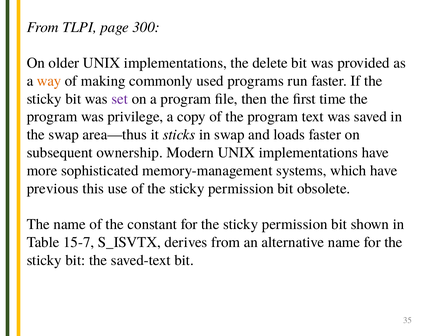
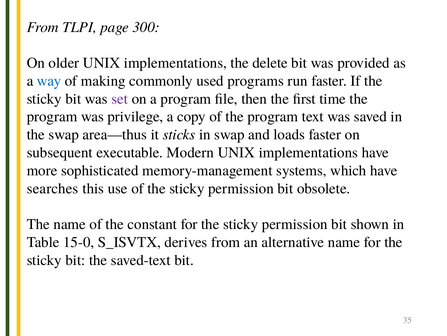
way colour: orange -> blue
ownership: ownership -> executable
previous: previous -> searches
15-7: 15-7 -> 15-0
